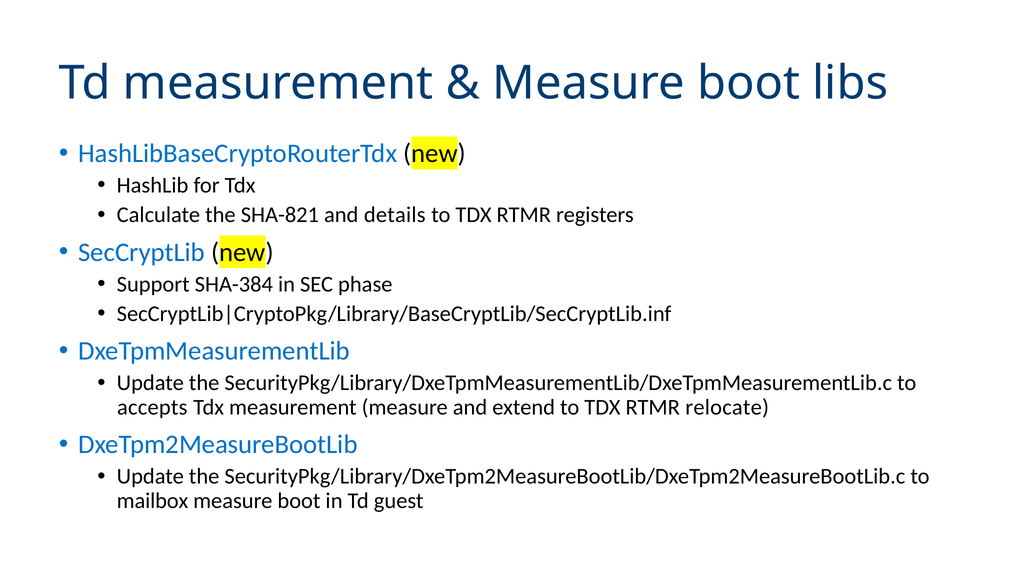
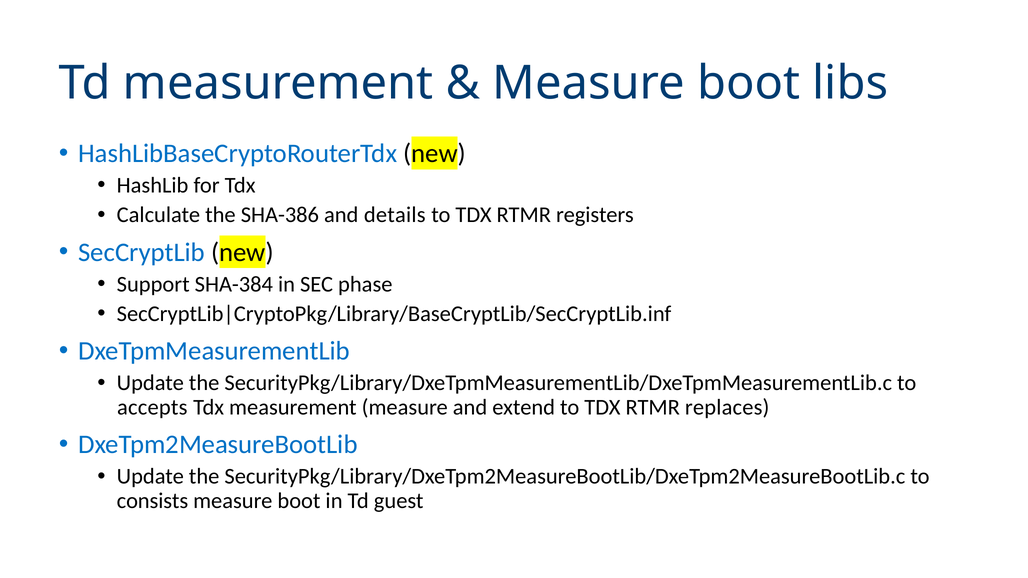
SHA-821: SHA-821 -> SHA-386
relocate: relocate -> replaces
mailbox: mailbox -> consists
